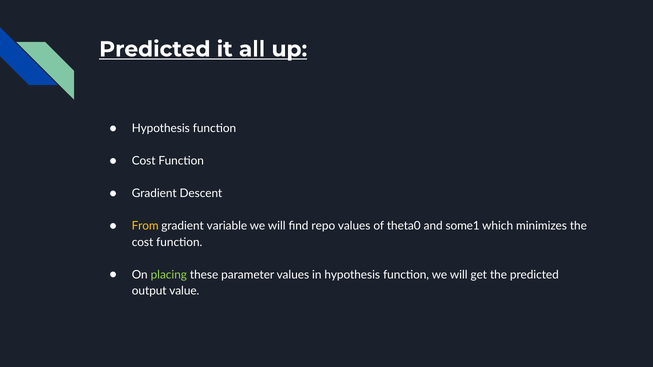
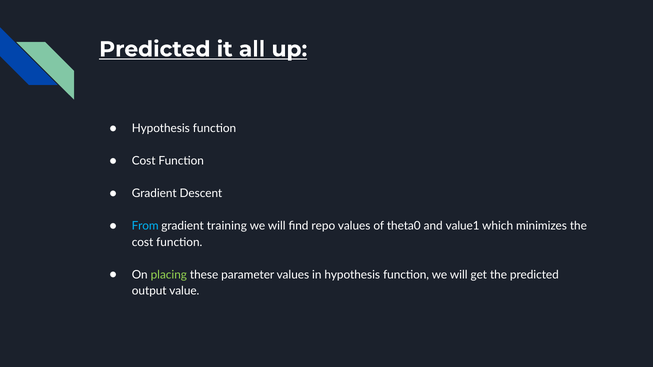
From colour: yellow -> light blue
variable: variable -> training
some1: some1 -> value1
